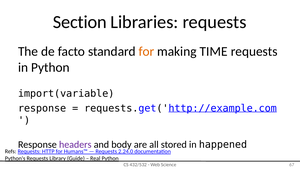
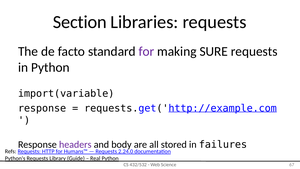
for at (146, 51) colour: orange -> purple
TIME: TIME -> SURE
happened: happened -> failures
